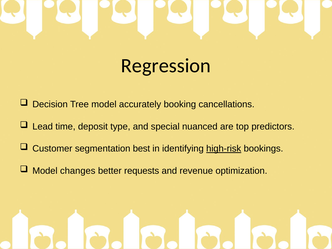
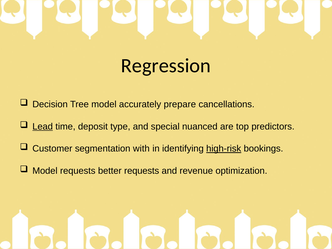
booking: booking -> prepare
Lead underline: none -> present
best: best -> with
Model changes: changes -> requests
